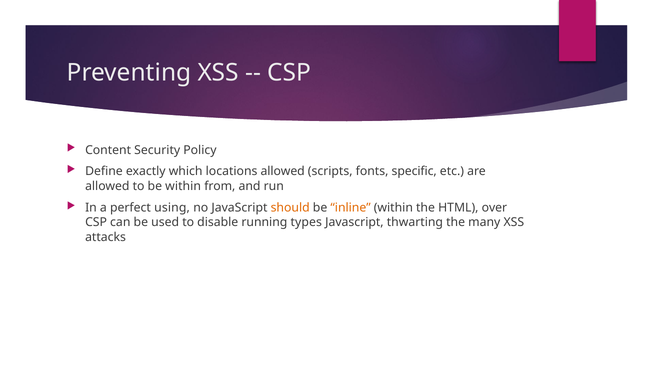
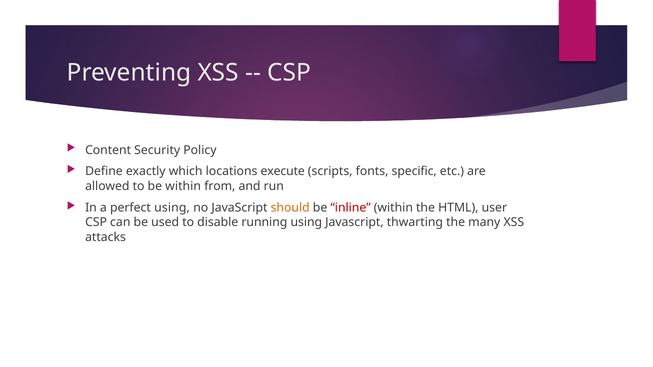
locations allowed: allowed -> execute
inline colour: orange -> red
over: over -> user
running types: types -> using
